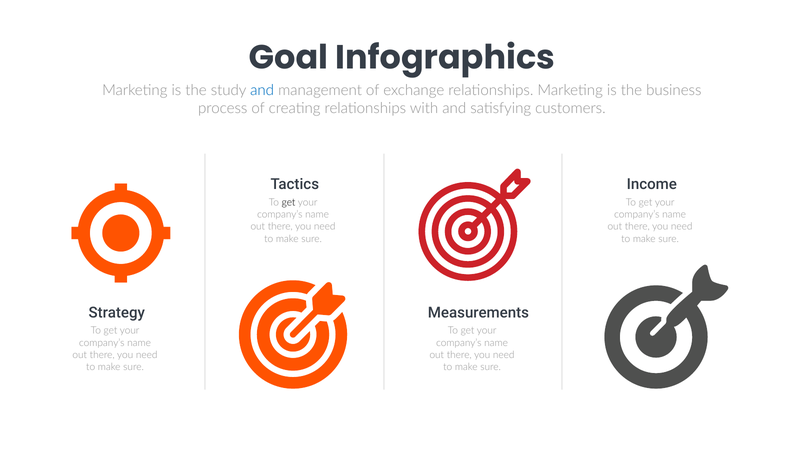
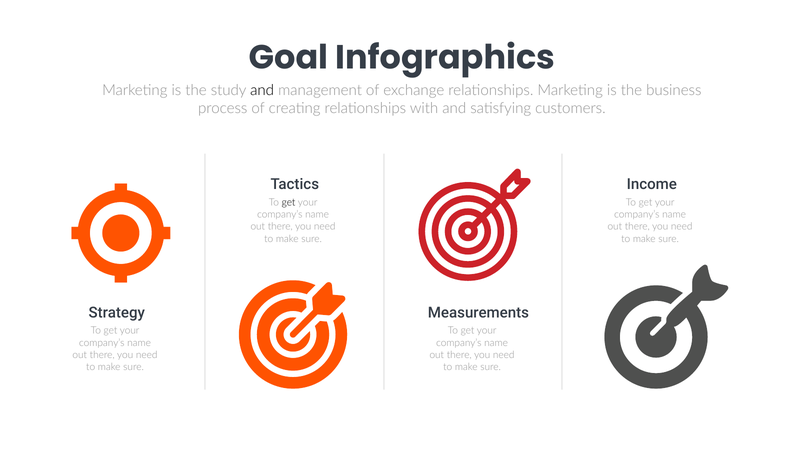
and at (262, 90) colour: blue -> black
